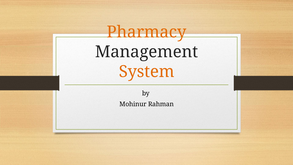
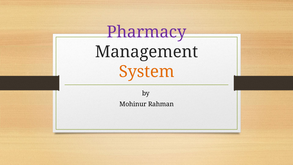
Pharmacy colour: orange -> purple
